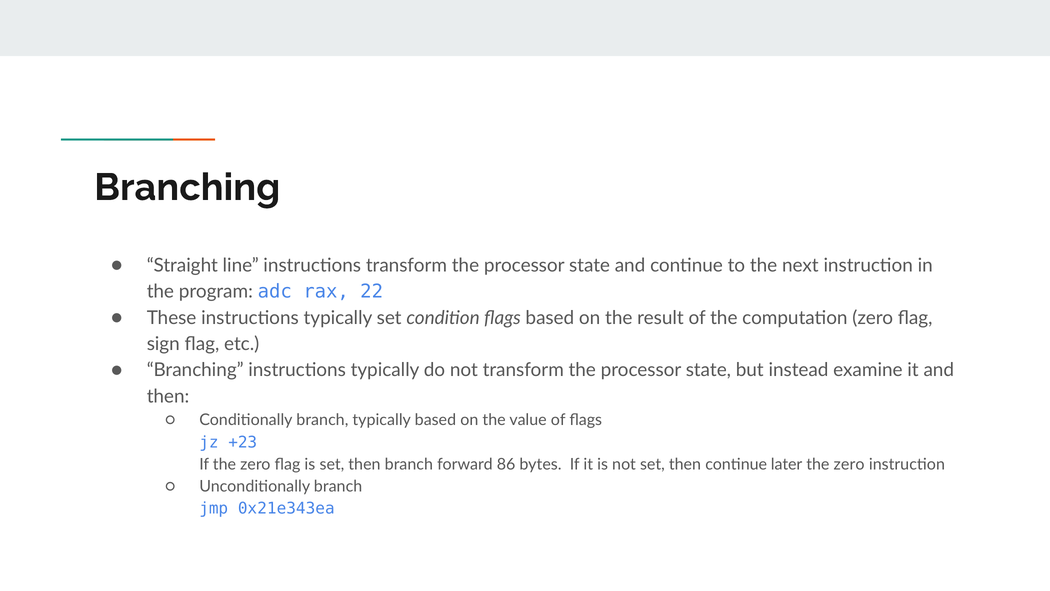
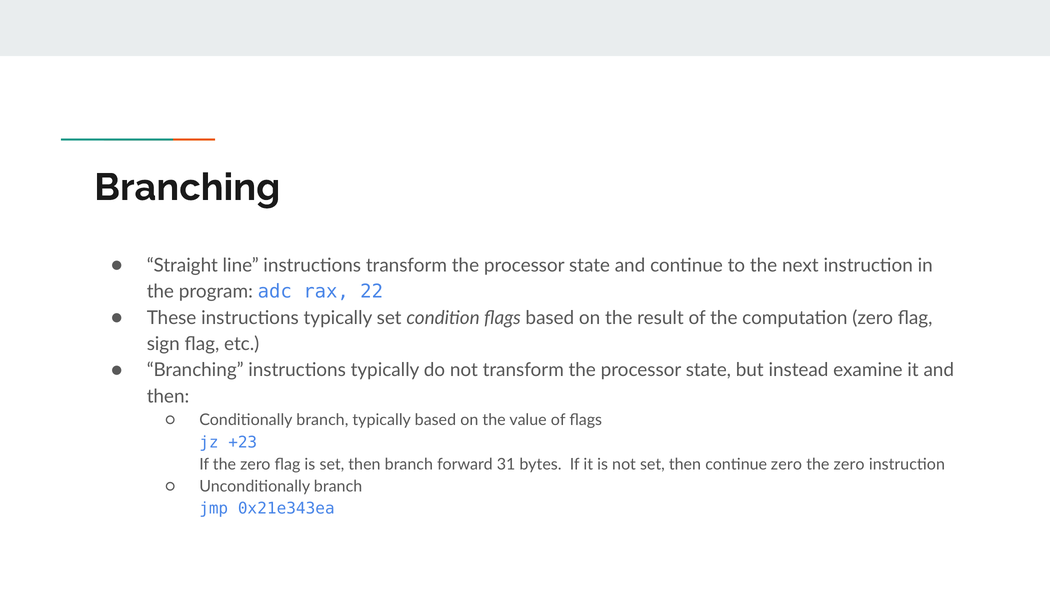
86: 86 -> 31
continue later: later -> zero
